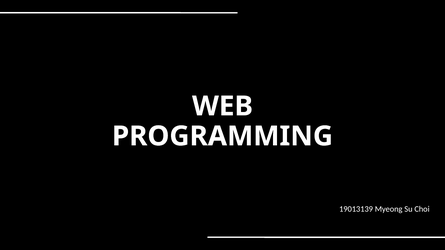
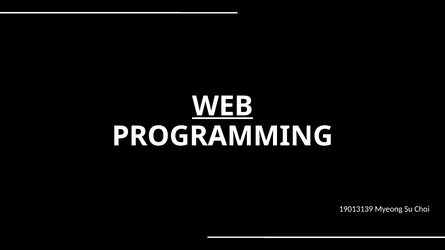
WEB underline: none -> present
